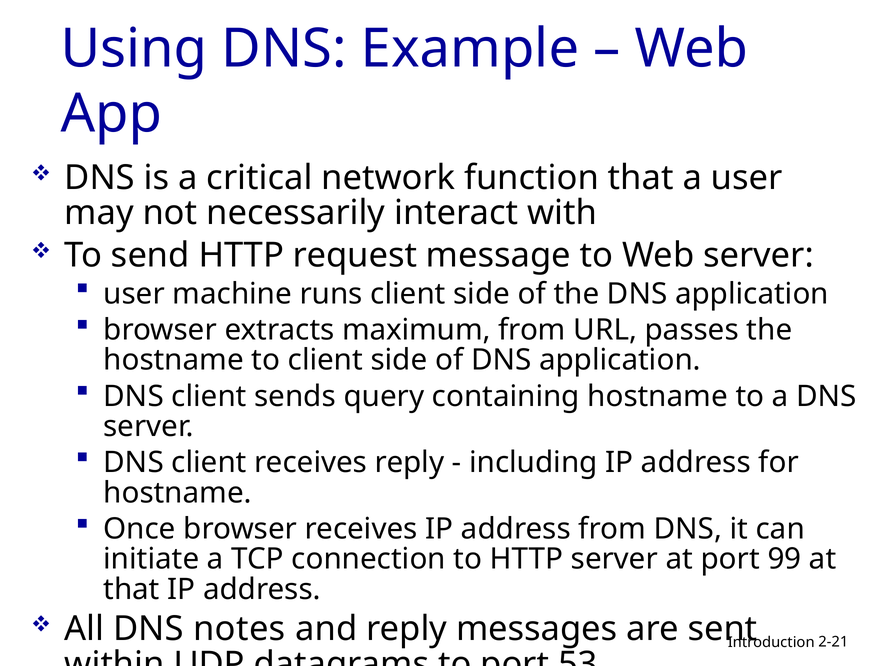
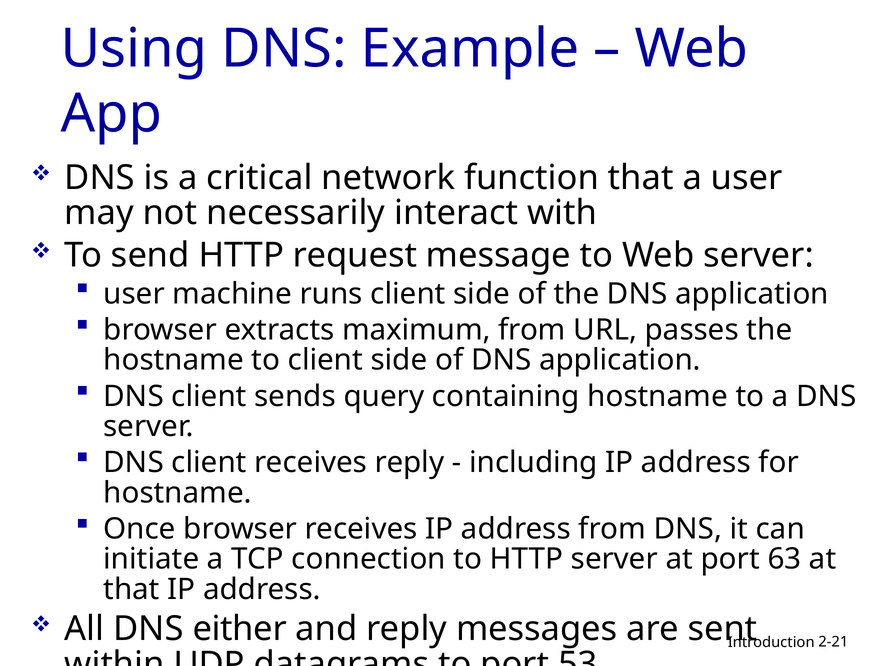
99: 99 -> 63
notes: notes -> either
